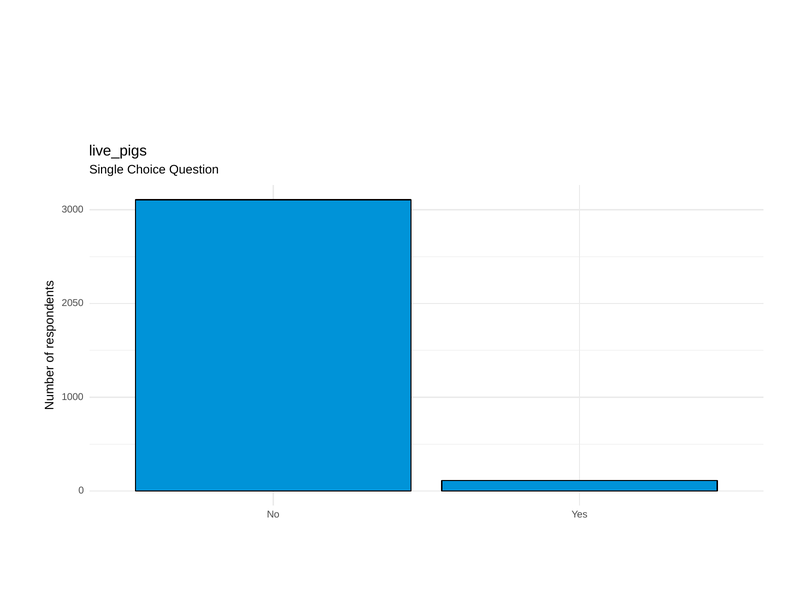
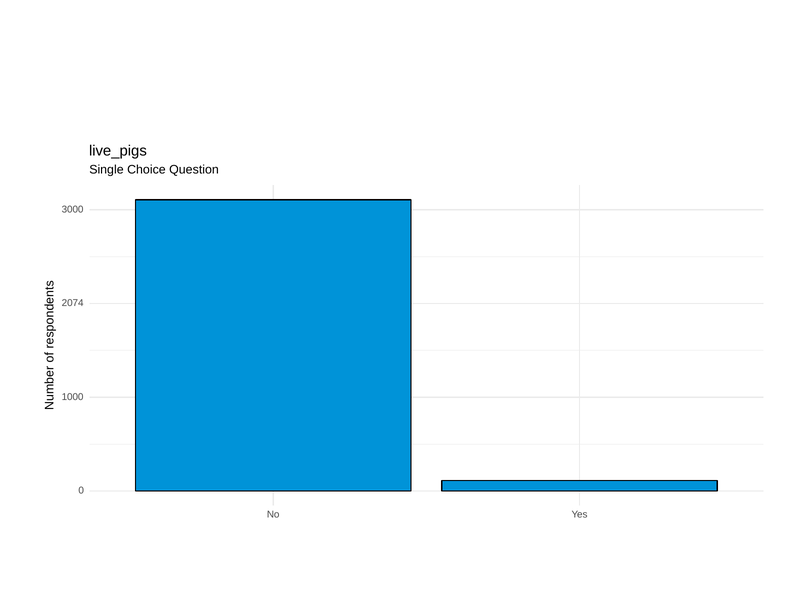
2050: 2050 -> 2074
